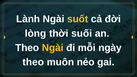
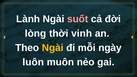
suốt colour: yellow -> pink
suối: suối -> vinh
theo at (33, 62): theo -> luôn
